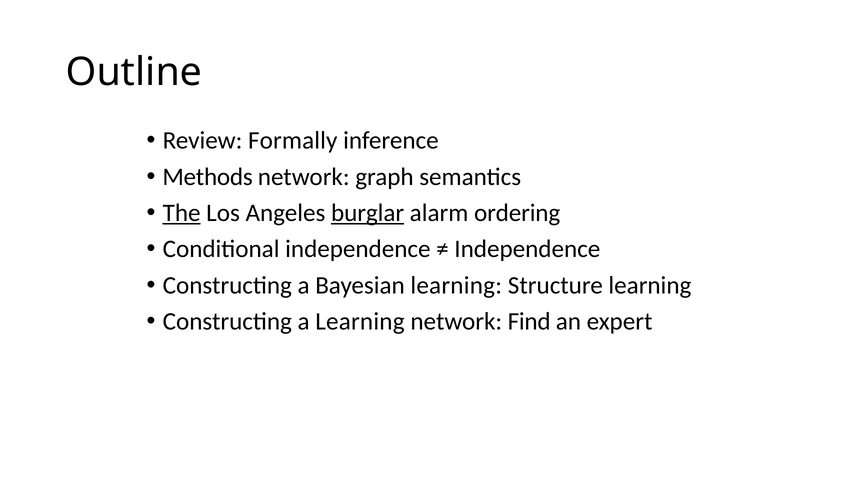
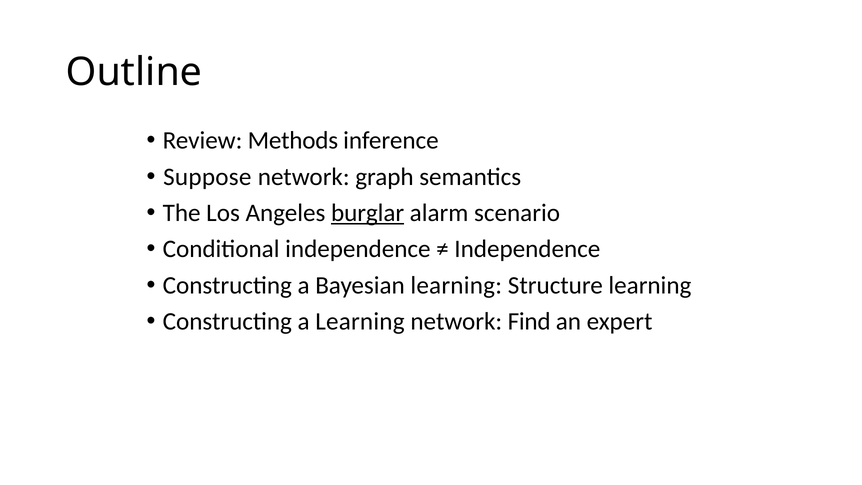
Formally: Formally -> Methods
Methods: Methods -> Suppose
The underline: present -> none
ordering: ordering -> scenario
